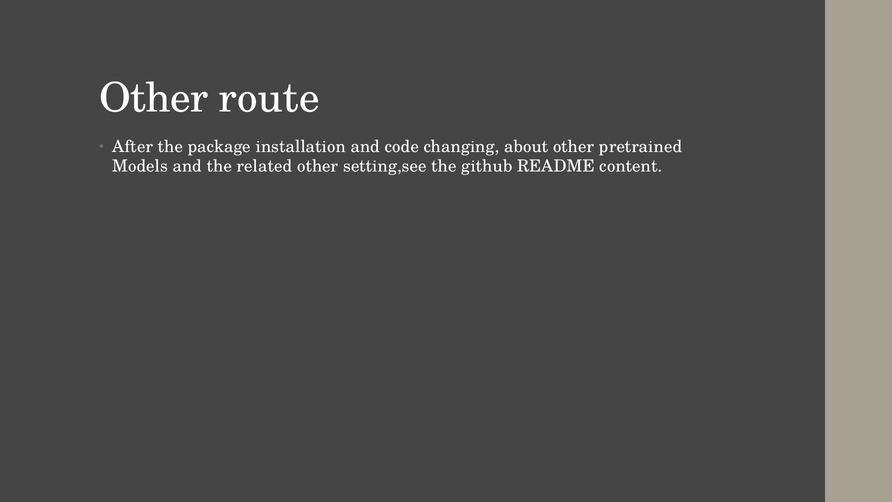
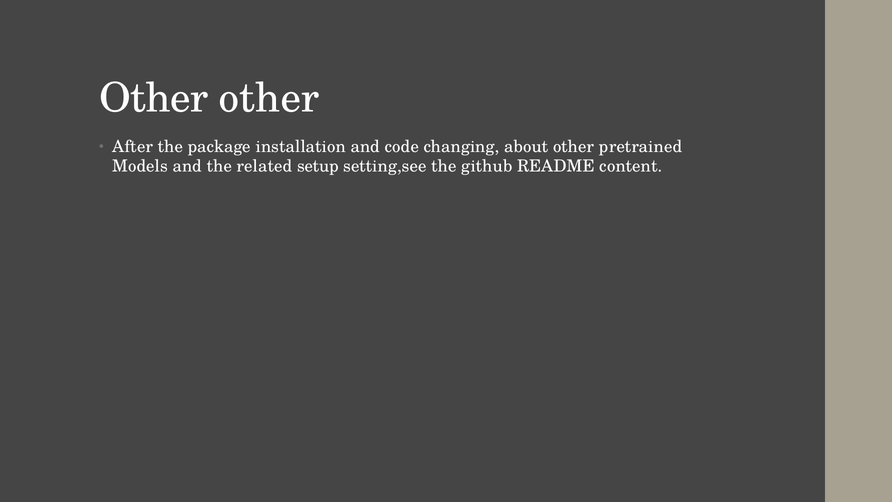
Other route: route -> other
related other: other -> setup
